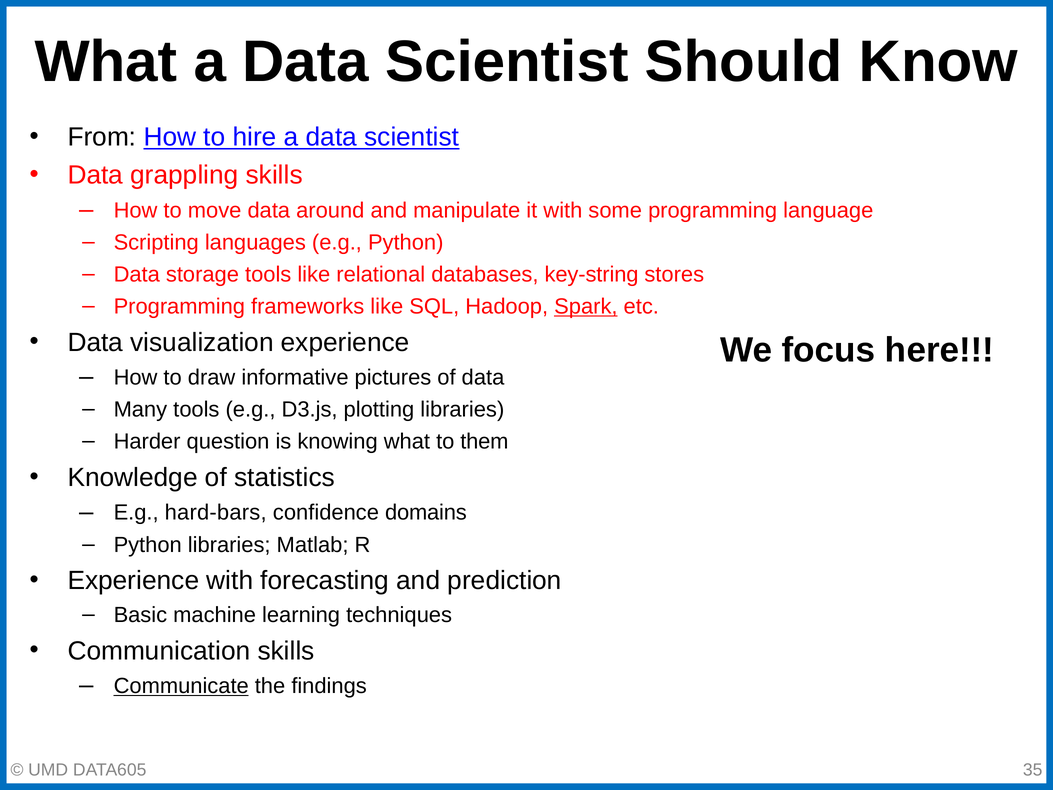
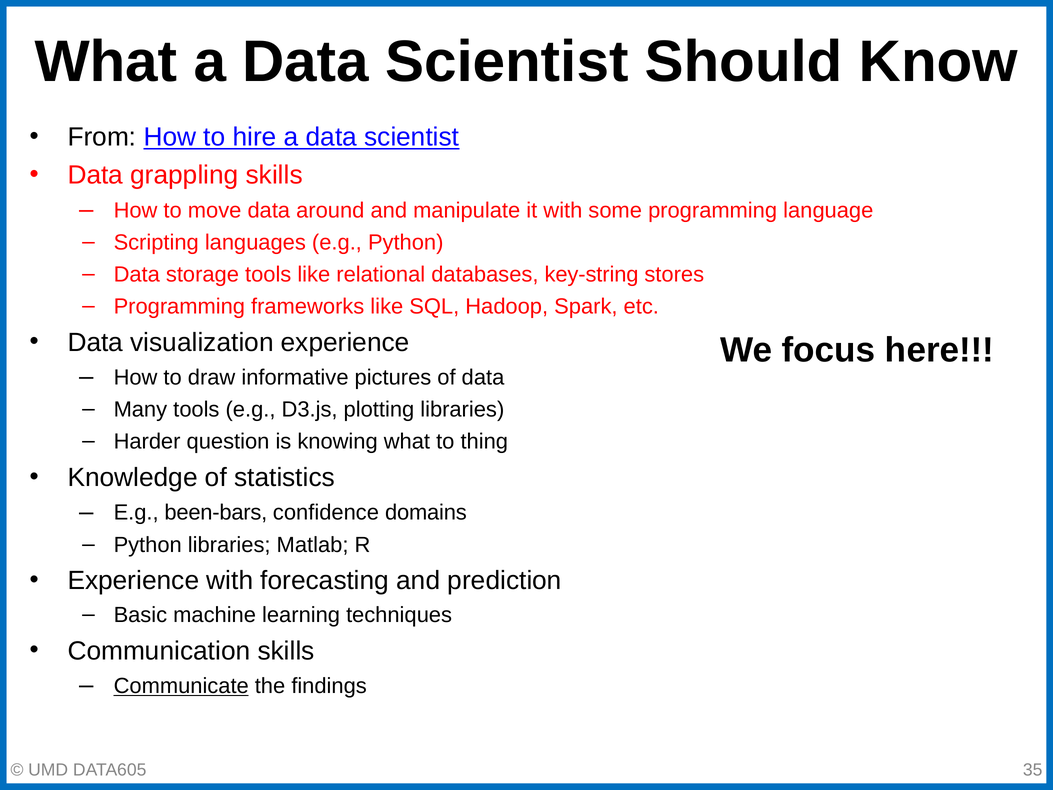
Spark underline: present -> none
them: them -> thing
hard-bars: hard-bars -> been-bars
